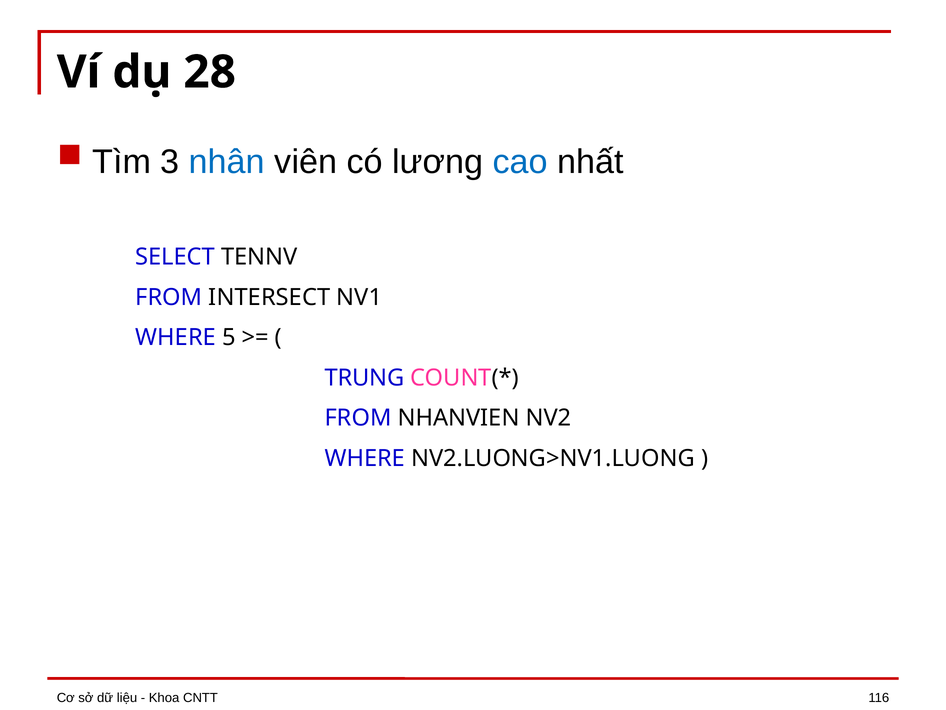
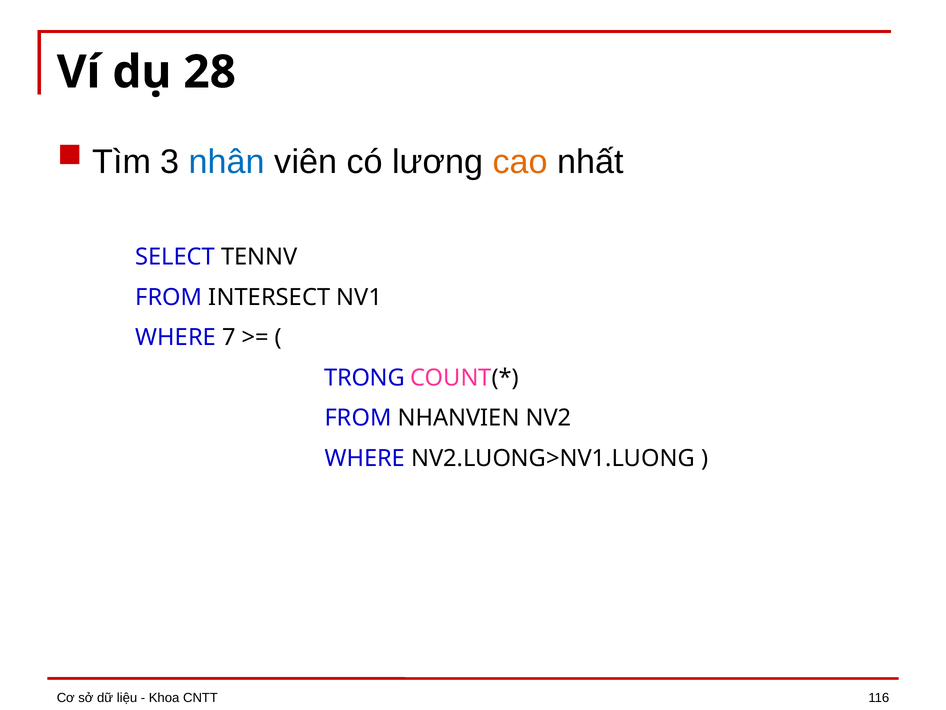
cao colour: blue -> orange
5: 5 -> 7
TRUNG: TRUNG -> TRONG
